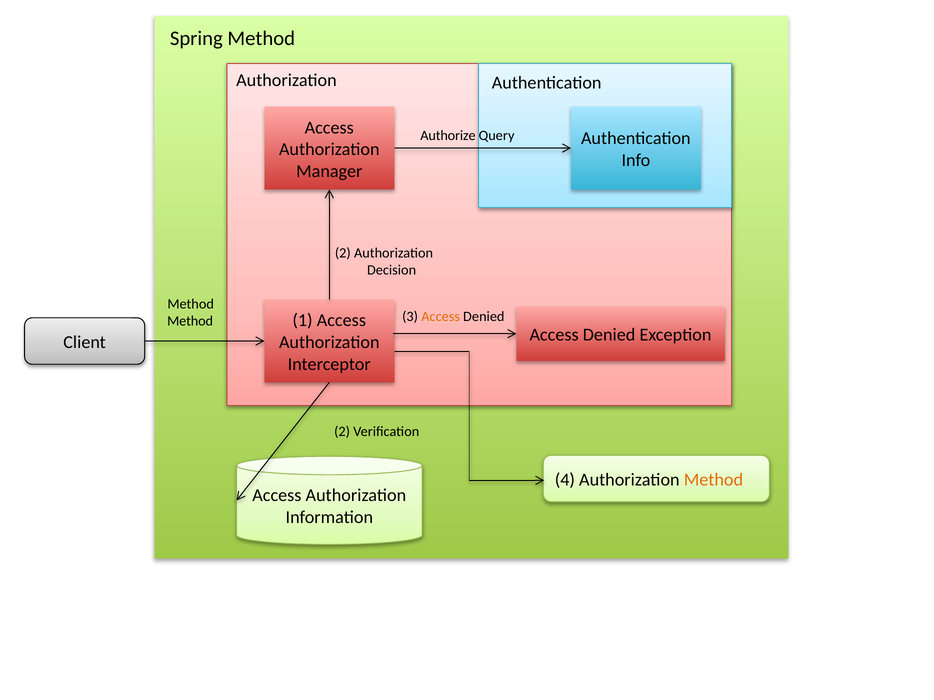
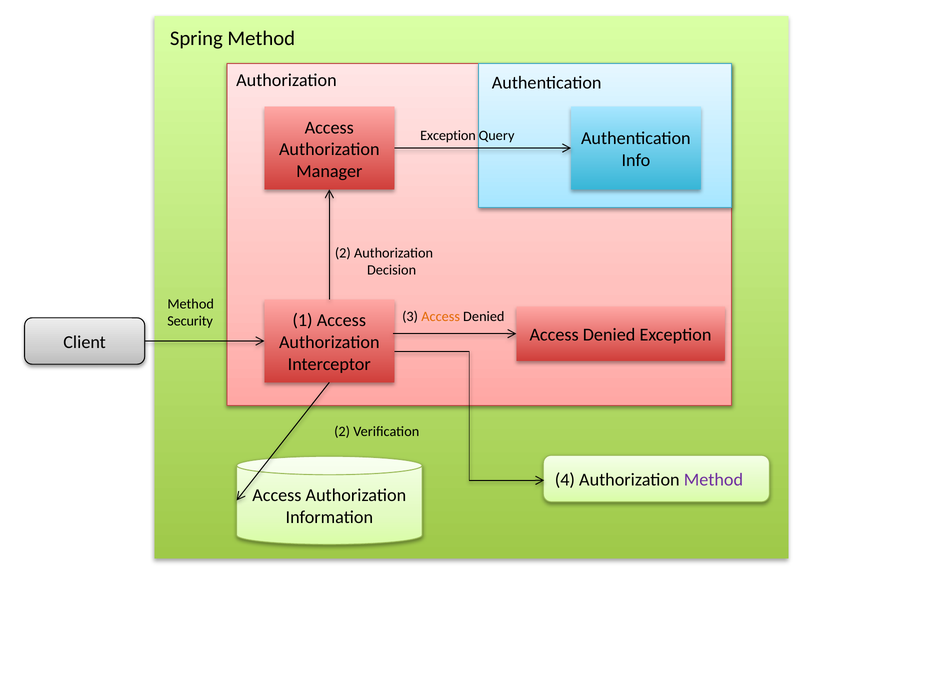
Authorize at (448, 136): Authorize -> Exception
Method at (190, 321): Method -> Security
Method at (713, 480) colour: orange -> purple
